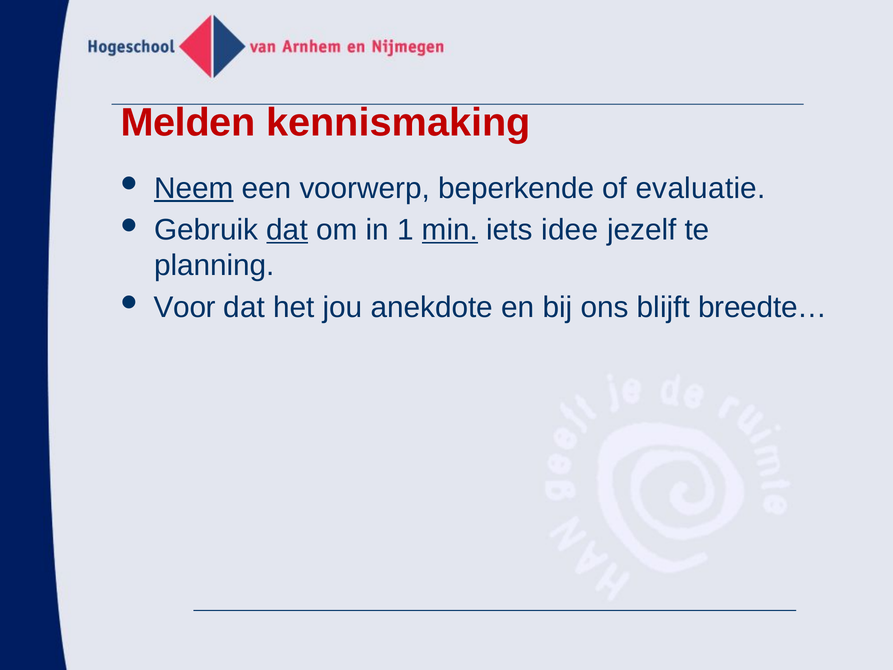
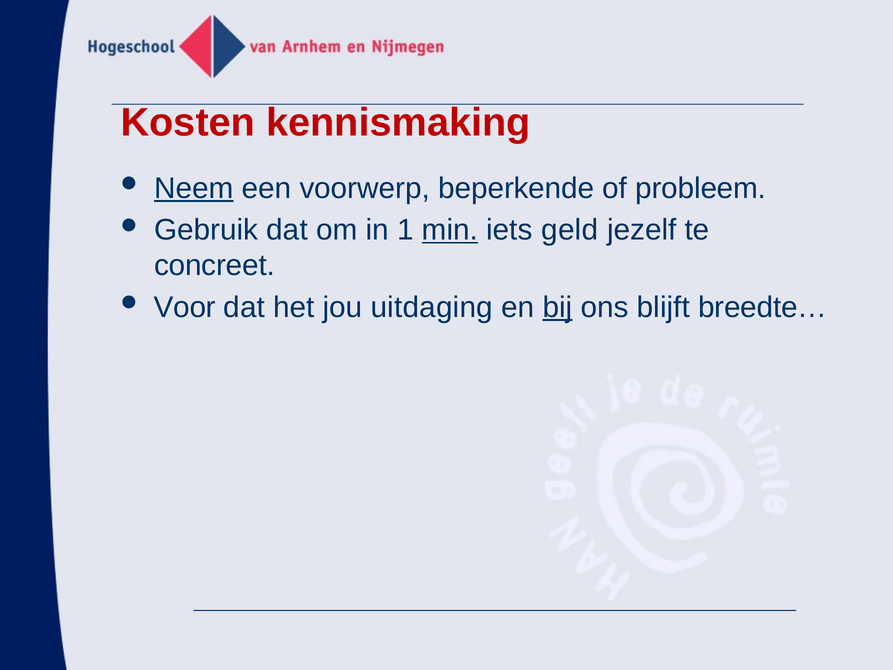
Melden: Melden -> Kosten
evaluatie: evaluatie -> probleem
dat at (287, 230) underline: present -> none
idee: idee -> geld
planning: planning -> concreet
anekdote: anekdote -> uitdaging
bij underline: none -> present
